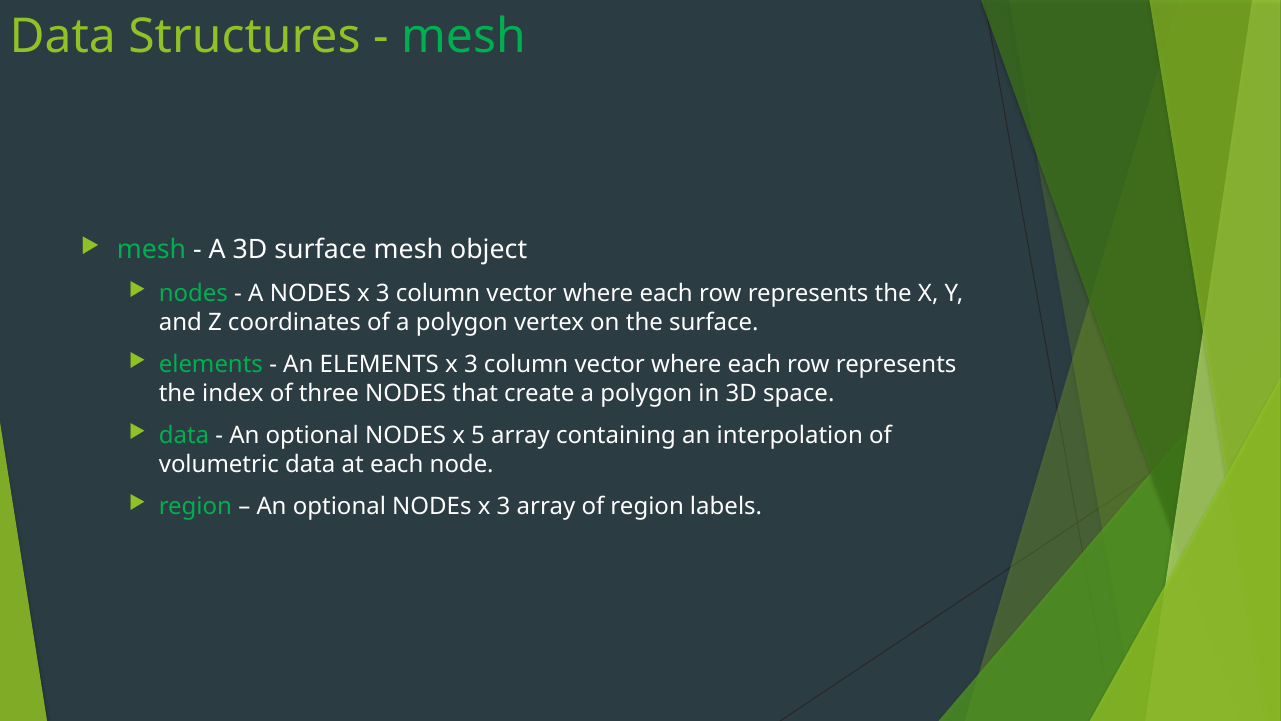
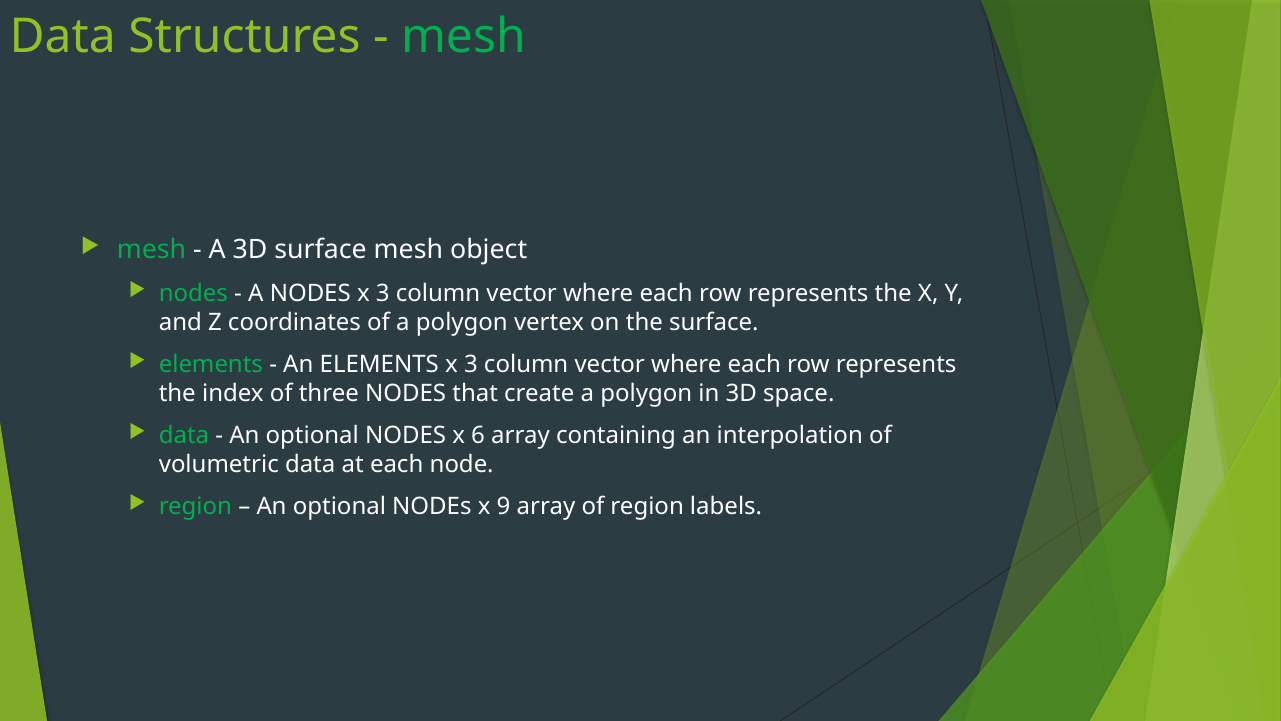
5: 5 -> 6
optional NODEs x 3: 3 -> 9
